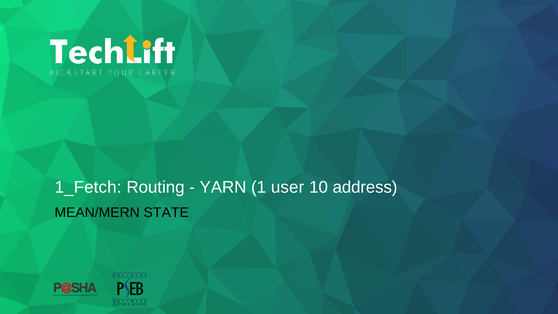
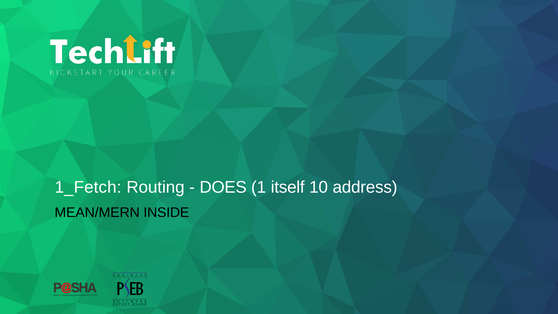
YARN: YARN -> DOES
user: user -> itself
STATE: STATE -> INSIDE
